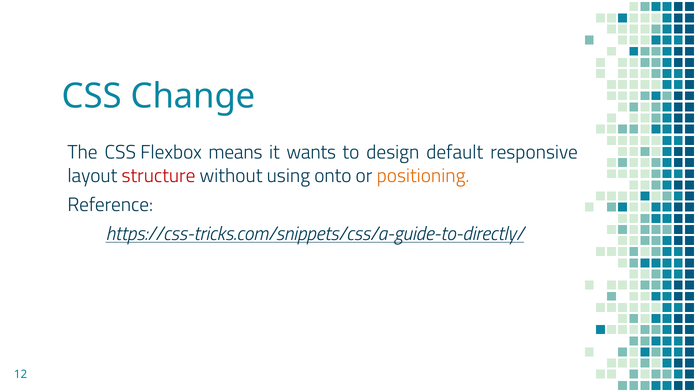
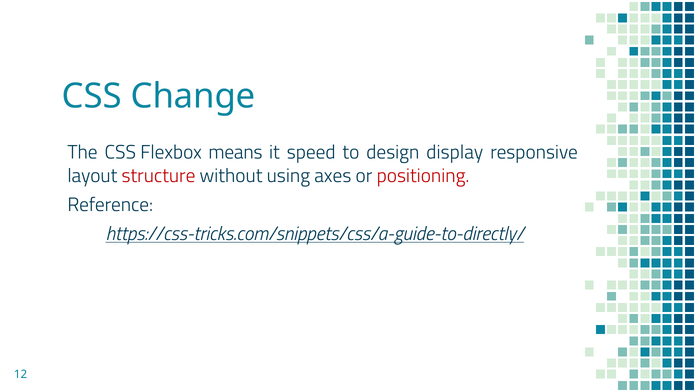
wants: wants -> speed
default: default -> display
onto: onto -> axes
positioning colour: orange -> red
